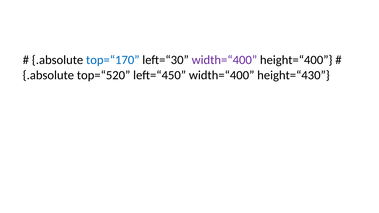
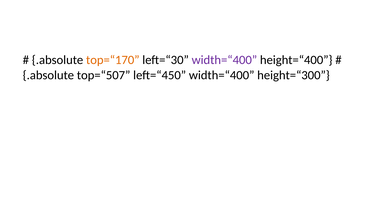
top=“170 colour: blue -> orange
top=“520: top=“520 -> top=“507
height=“430: height=“430 -> height=“300
